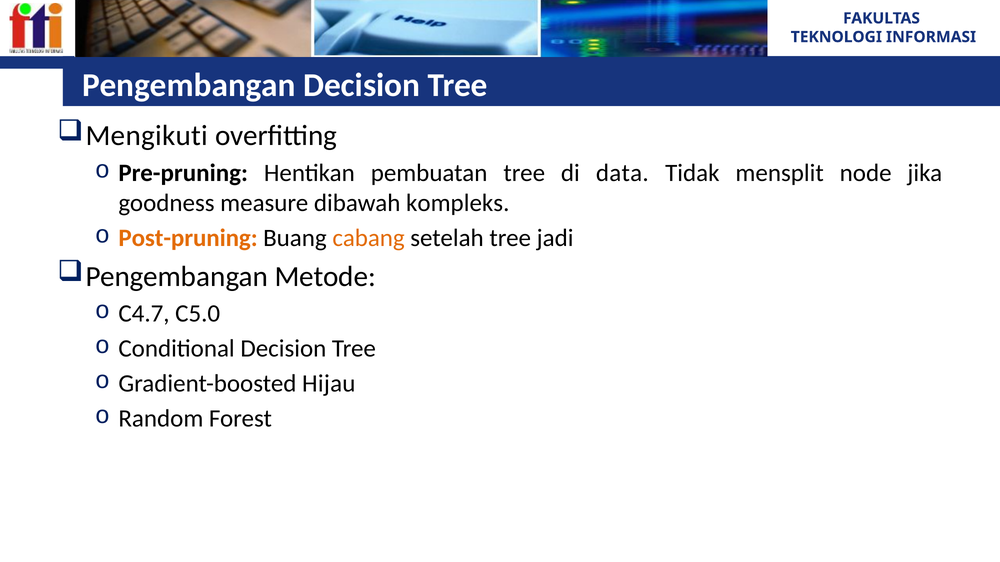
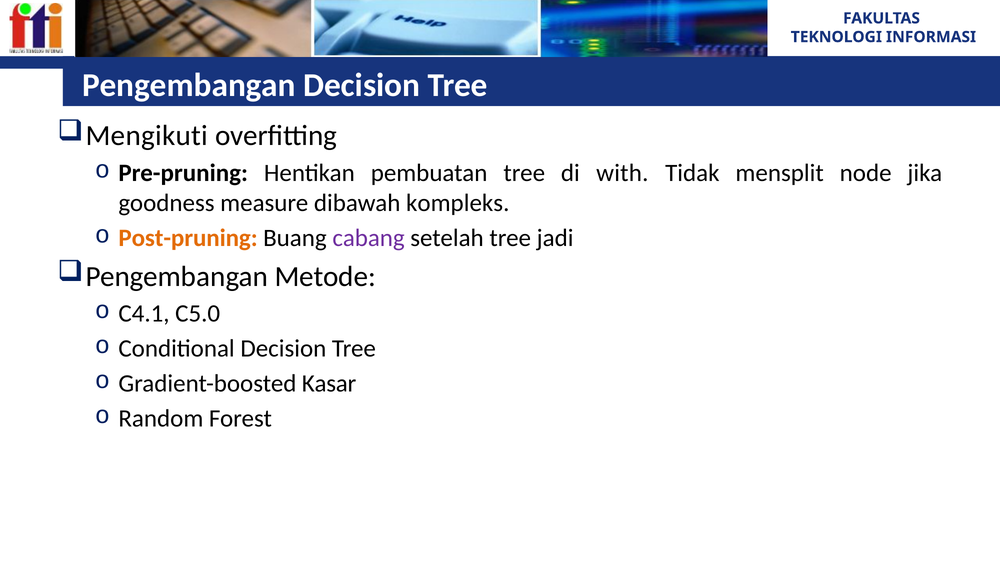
data: data -> with
cabang colour: orange -> purple
C4.7: C4.7 -> C4.1
Hijau: Hijau -> Kasar
